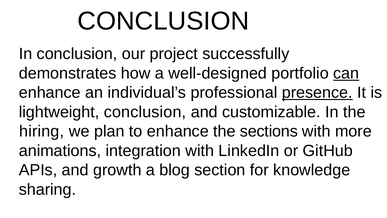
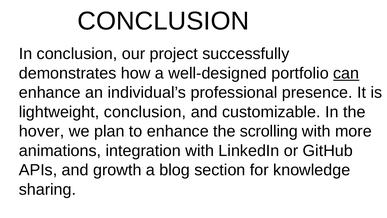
presence underline: present -> none
hiring: hiring -> hover
sections: sections -> scrolling
